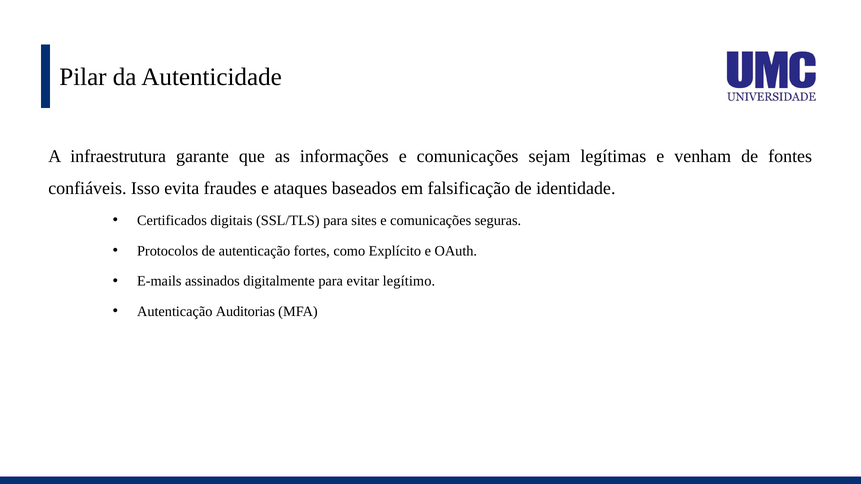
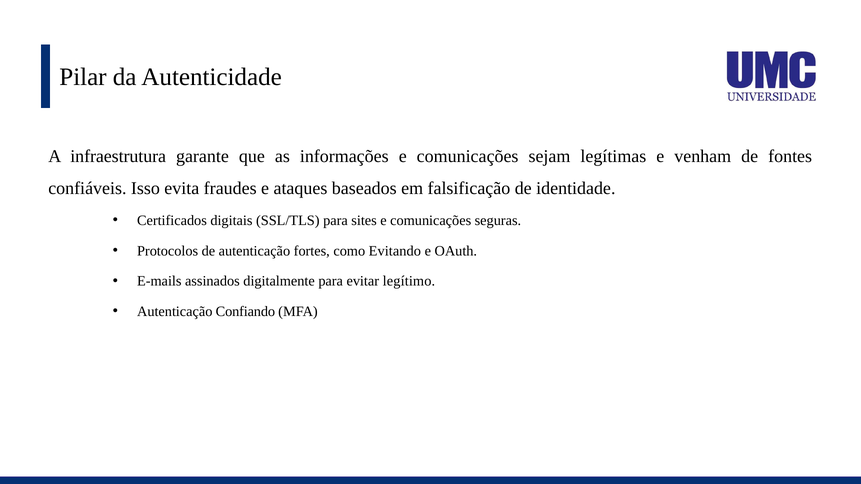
Explícito: Explícito -> Evitando
Auditorias: Auditorias -> Confiando
